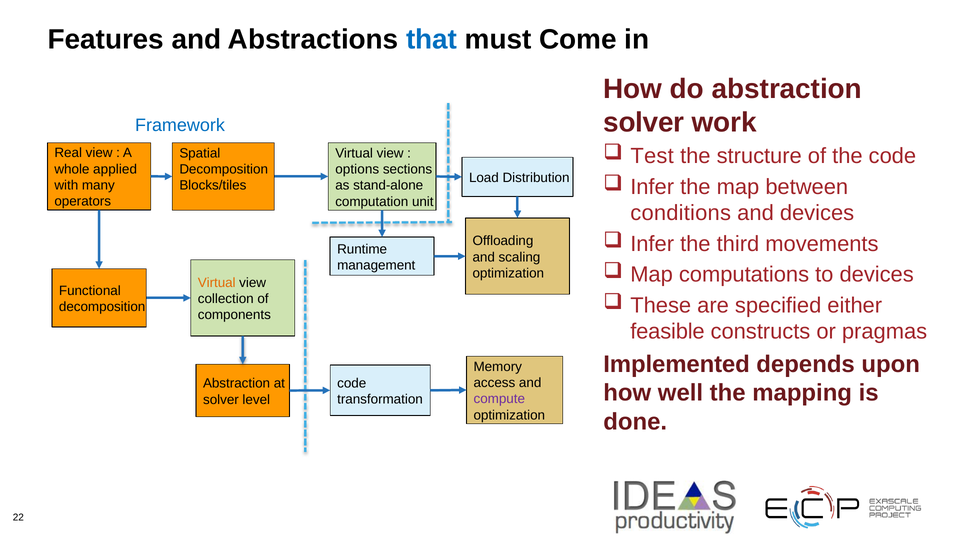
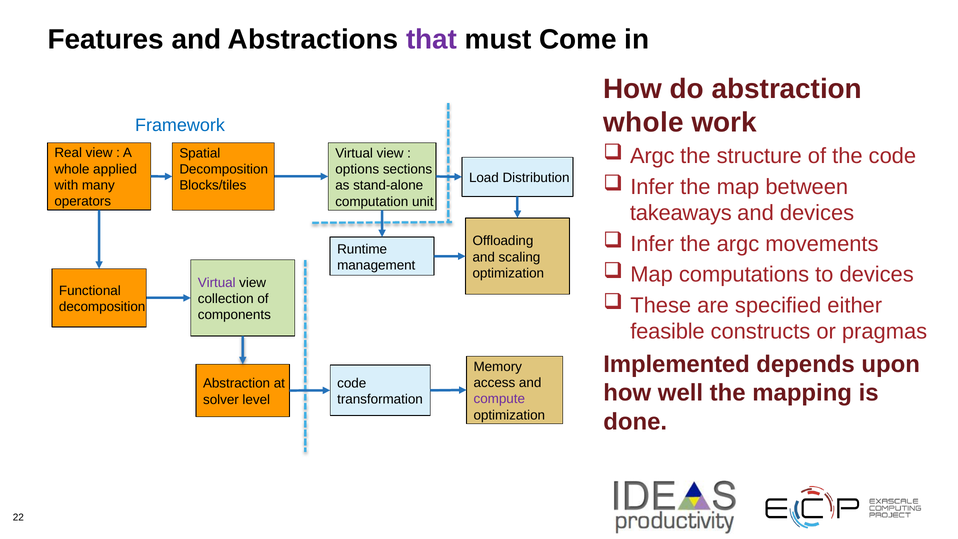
that colour: blue -> purple
solver at (644, 122): solver -> whole
Test at (652, 156): Test -> Argc
conditions: conditions -> takeaways
the third: third -> argc
Virtual at (217, 283) colour: orange -> purple
